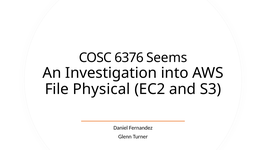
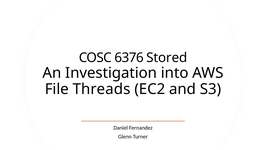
Seems: Seems -> Stored
Physical: Physical -> Threads
